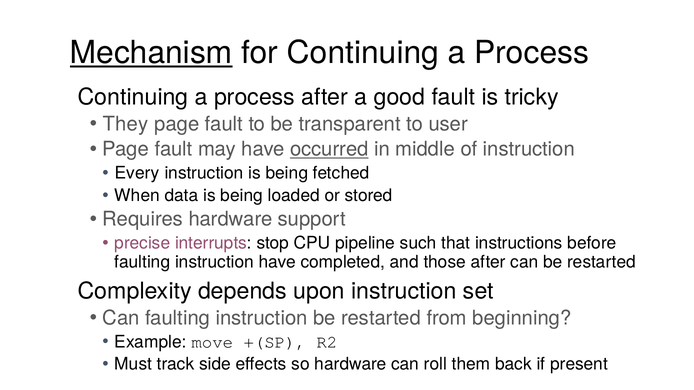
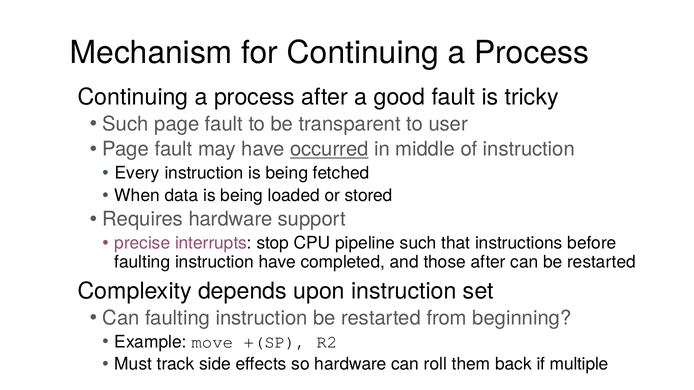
Mechanism underline: present -> none
They at (125, 124): They -> Such
present: present -> multiple
